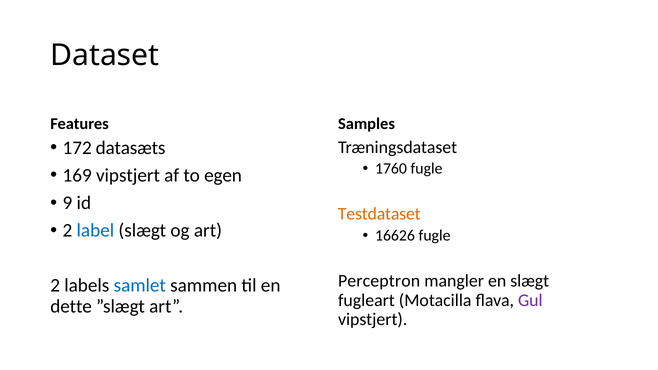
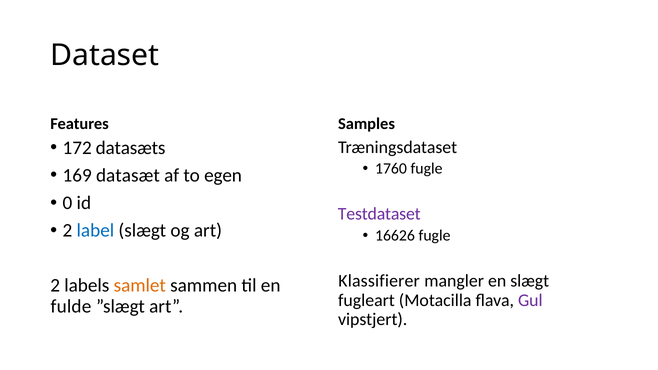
169 vipstjert: vipstjert -> datasæt
9: 9 -> 0
Testdataset colour: orange -> purple
Perceptron: Perceptron -> Klassifierer
samlet colour: blue -> orange
dette: dette -> fulde
